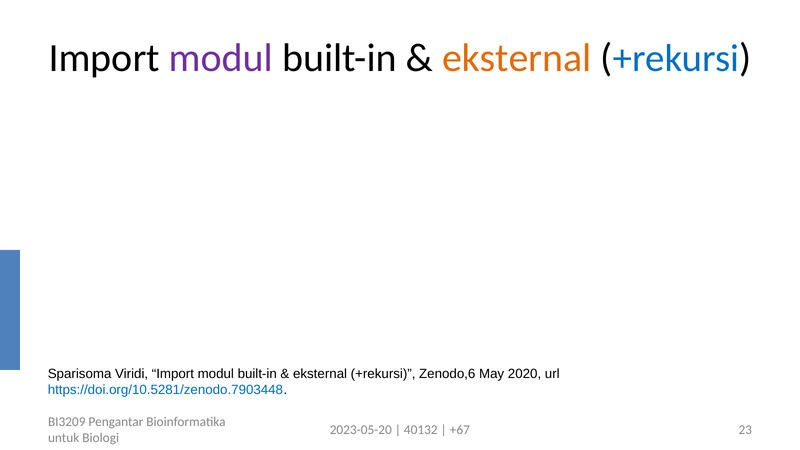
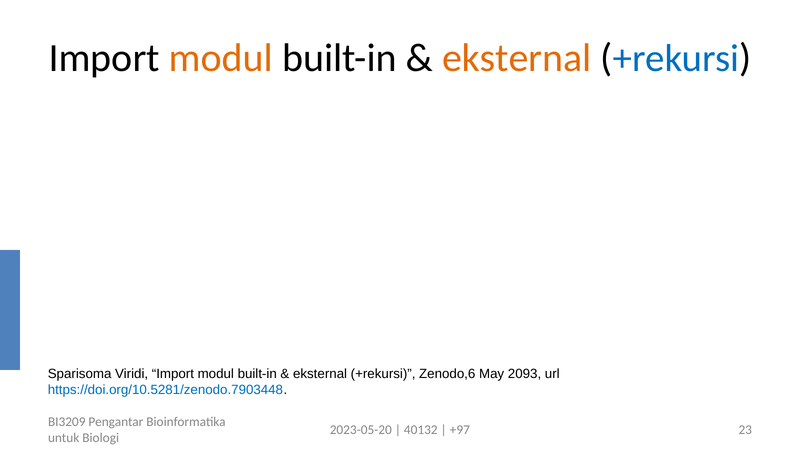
modul at (221, 58) colour: purple -> orange
2020: 2020 -> 2093
+67: +67 -> +97
